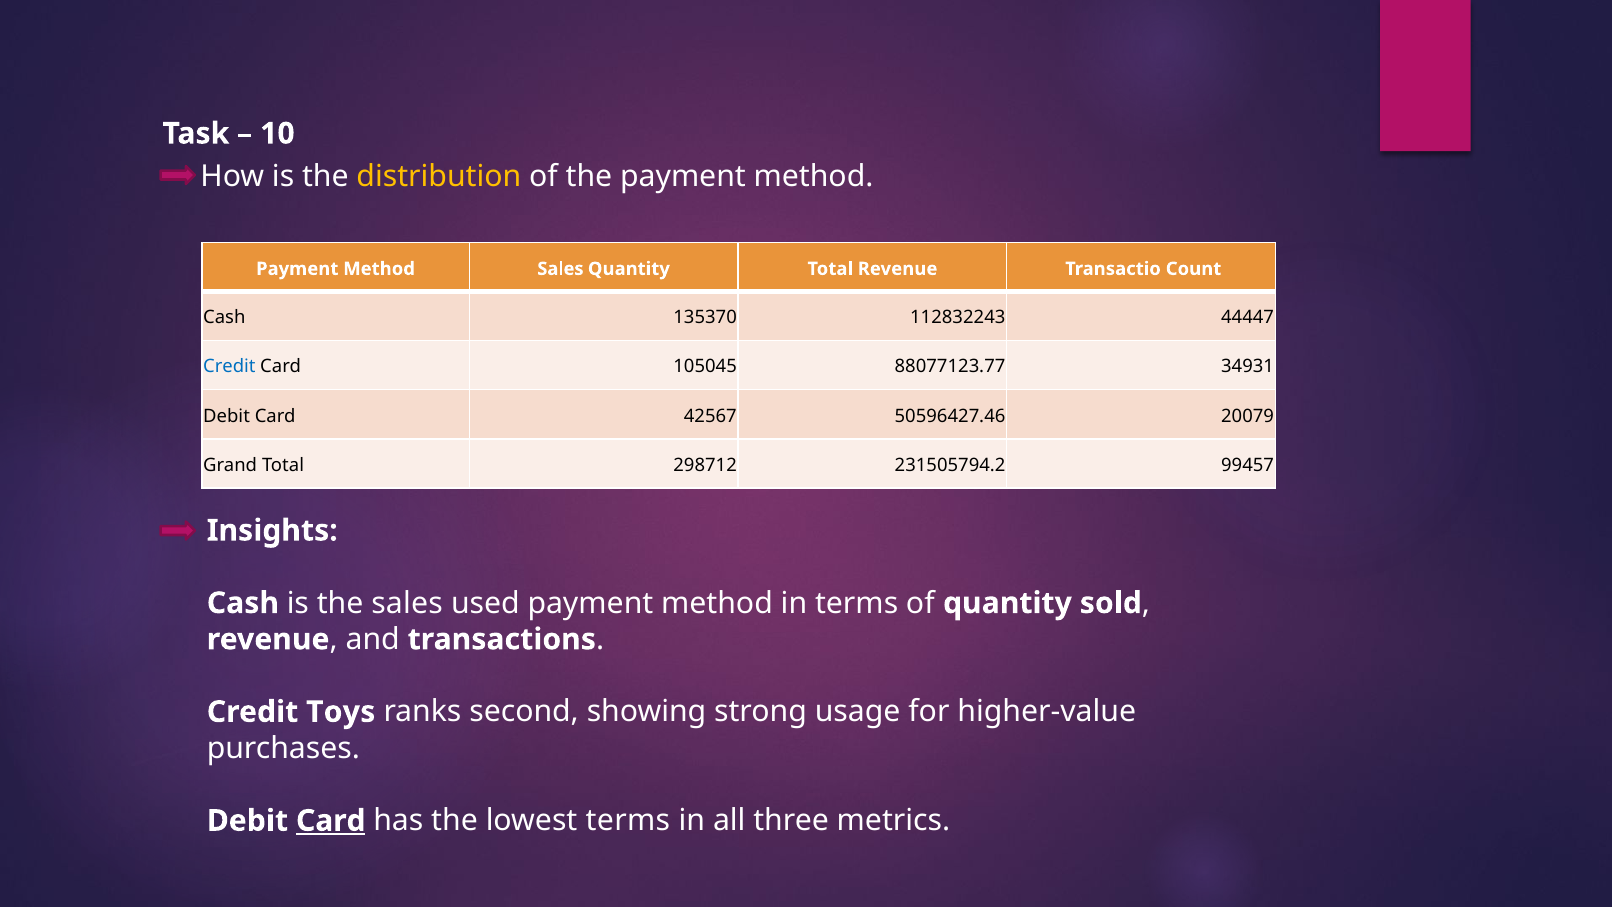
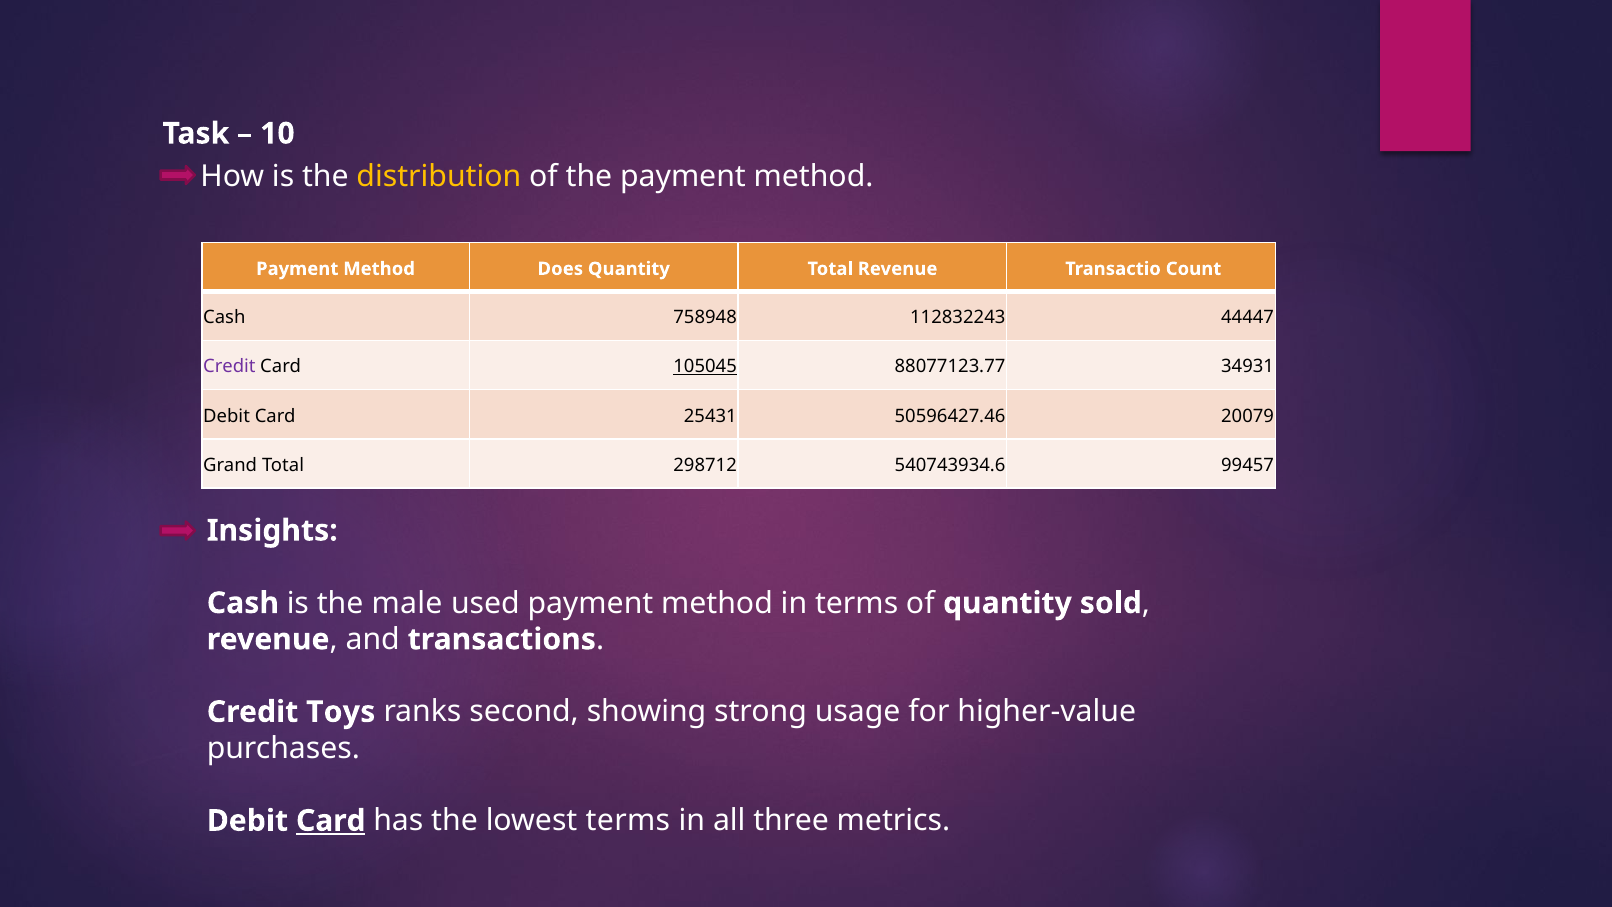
Method Sales: Sales -> Does
135370: 135370 -> 758948
Credit at (229, 367) colour: blue -> purple
105045 underline: none -> present
42567: 42567 -> 25431
231505794.2: 231505794.2 -> 540743934.6
the sales: sales -> male
